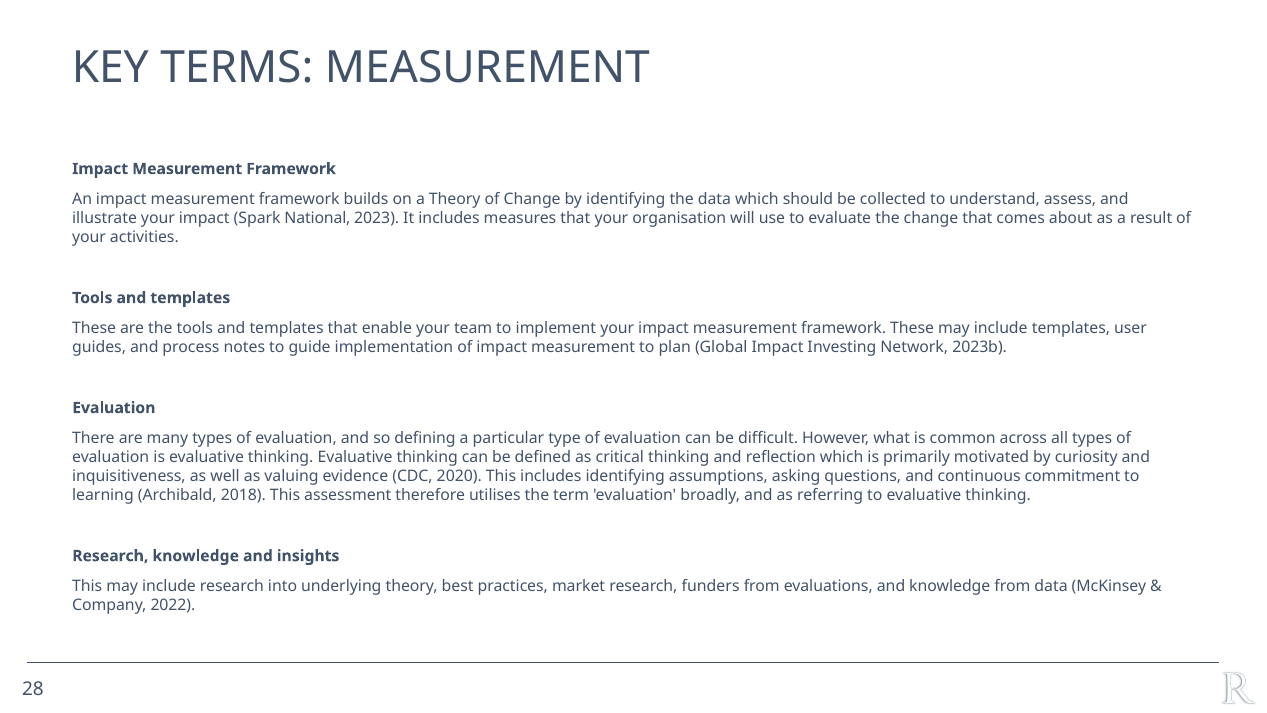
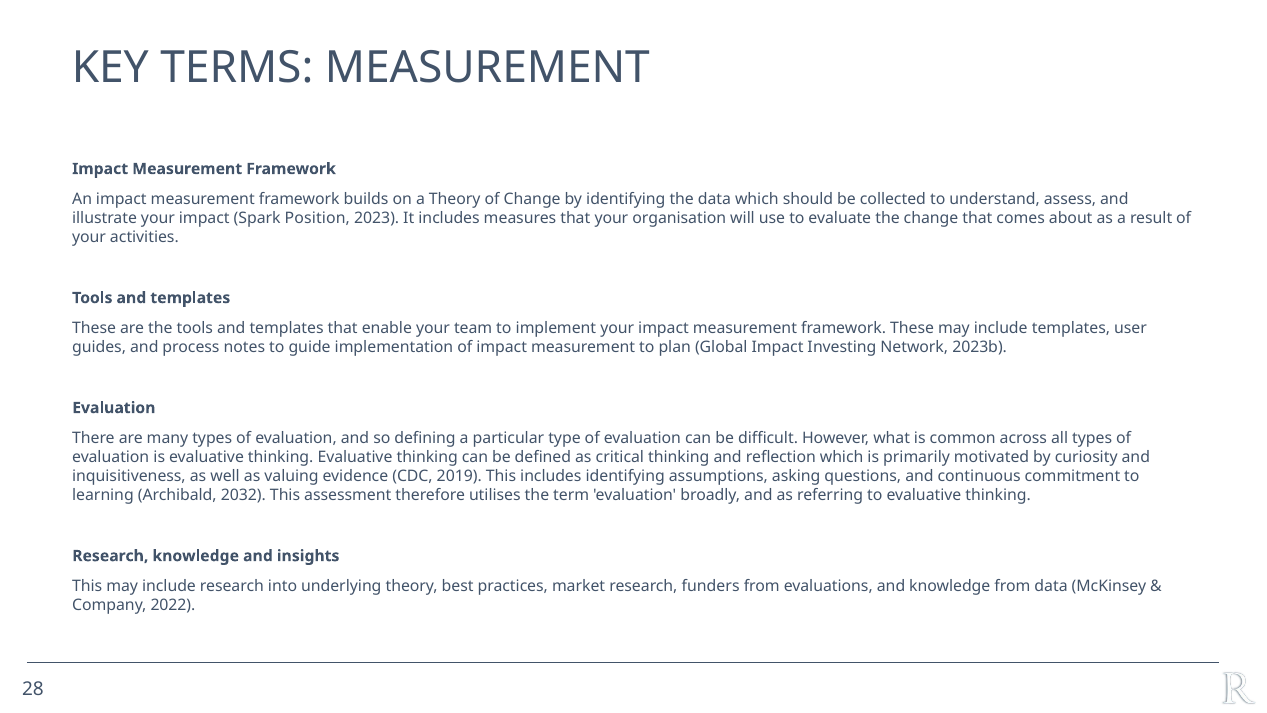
National: National -> Position
2020: 2020 -> 2019
2018: 2018 -> 2032
